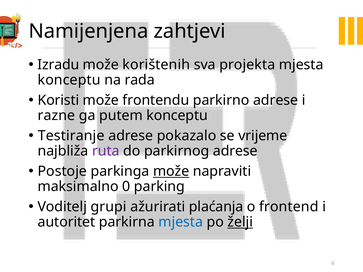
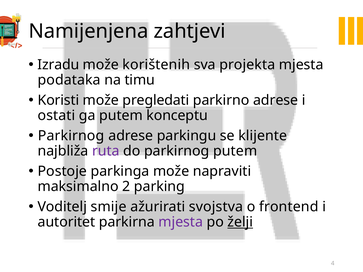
konceptu at (69, 80): konceptu -> podataka
rada: rada -> timu
frontendu: frontendu -> pregledati
razne: razne -> ostati
Testiranje at (71, 136): Testiranje -> Parkirnog
pokazalo: pokazalo -> parkingu
vrijeme: vrijeme -> klijente
parkirnog adrese: adrese -> putem
može at (171, 171) underline: present -> none
0: 0 -> 2
grupi: grupi -> smije
plaćanja: plaćanja -> svojstva
mjesta at (181, 222) colour: blue -> purple
